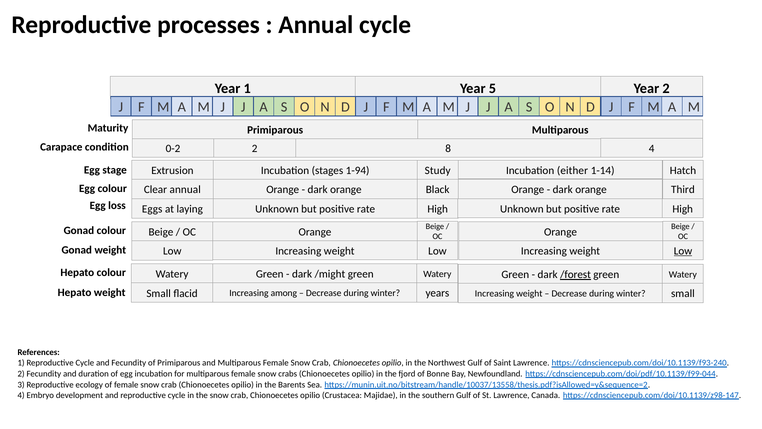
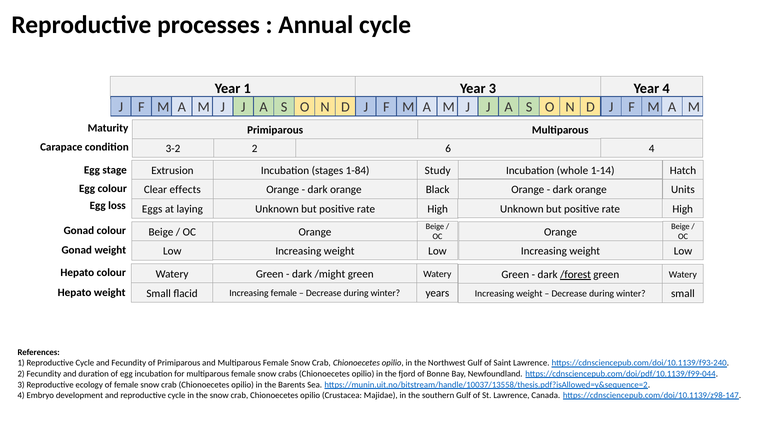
Year 5: 5 -> 3
Year 2: 2 -> 4
0-2: 0-2 -> 3-2
8: 8 -> 6
1-94: 1-94 -> 1-84
either: either -> whole
Third: Third -> Units
Clear annual: annual -> effects
Low at (683, 251) underline: present -> none
Increasing among: among -> female
